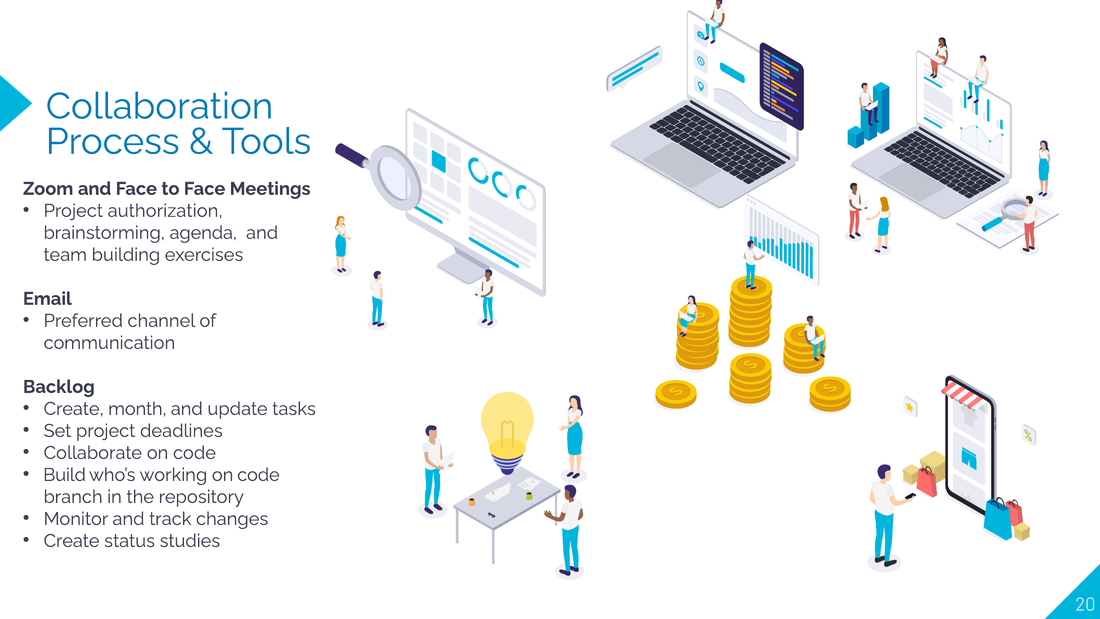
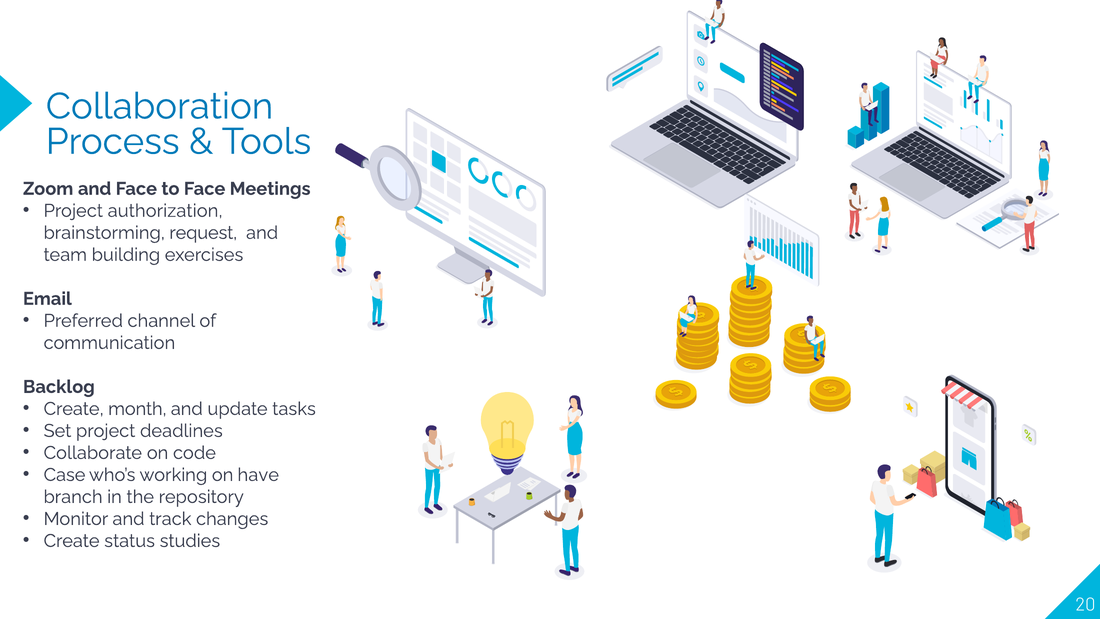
agenda: agenda -> request
Build: Build -> Case
working on code: code -> have
